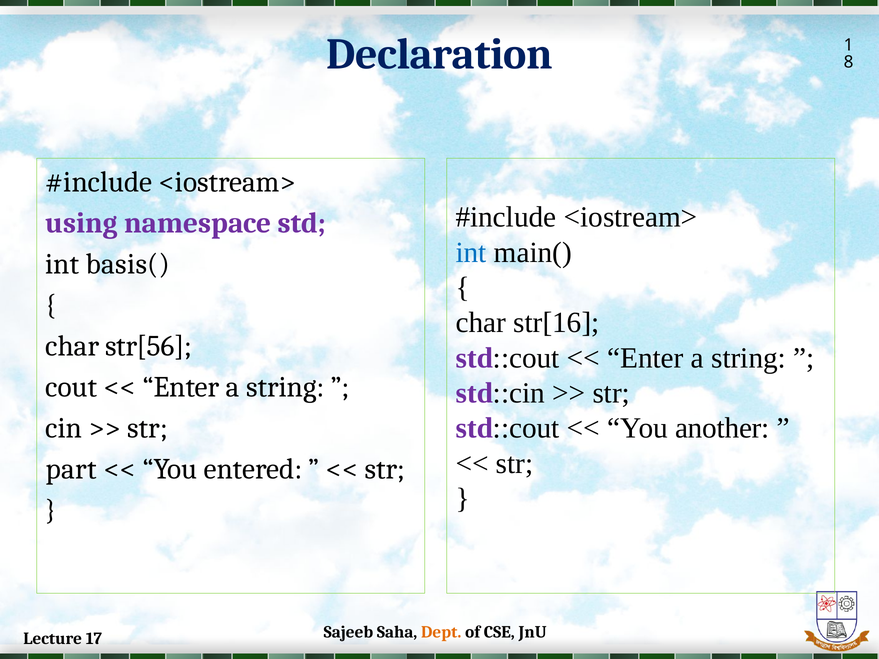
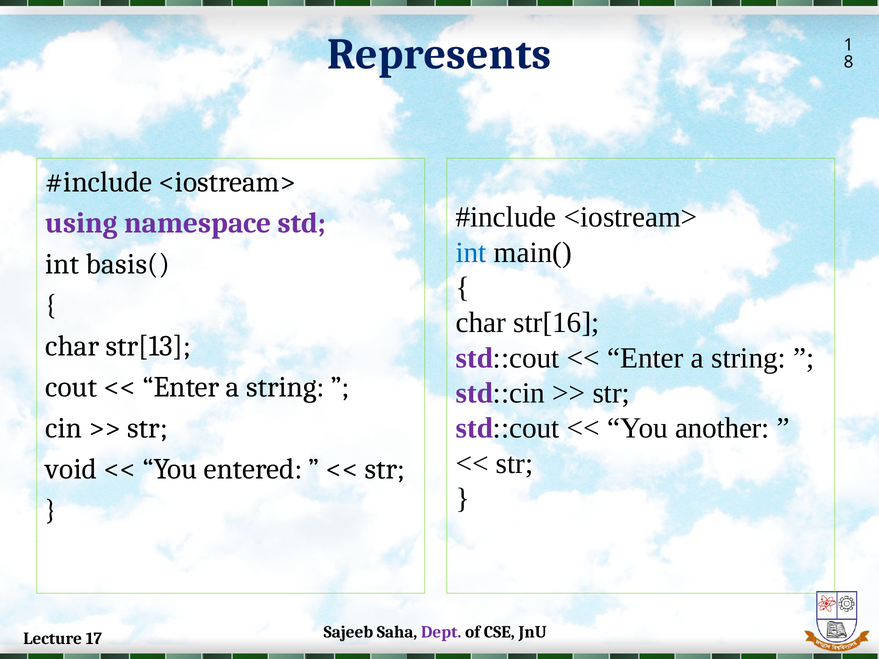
Declaration: Declaration -> Represents
str[56: str[56 -> str[13
part: part -> void
Dept colour: orange -> purple
